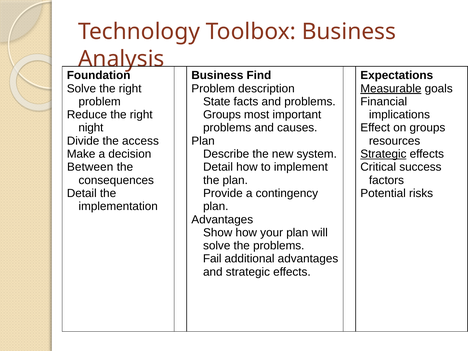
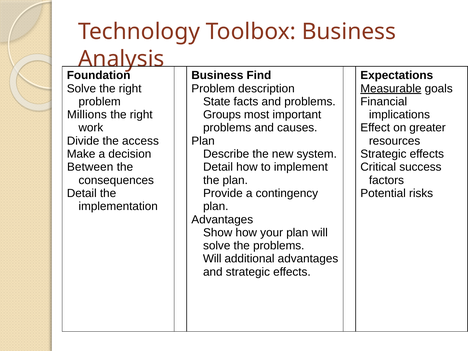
Reduce: Reduce -> Millions
night: night -> work
on groups: groups -> greater
Strategic at (383, 154) underline: present -> none
Fail at (212, 259): Fail -> Will
